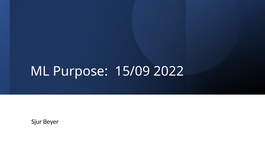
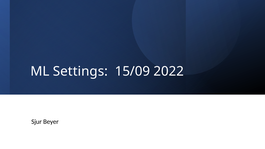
Purpose: Purpose -> Settings
